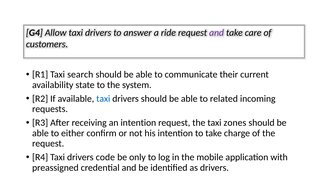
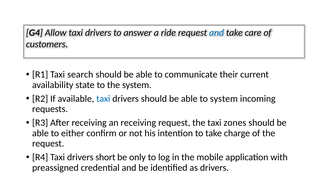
and at (217, 33) colour: purple -> blue
to related: related -> system
an intention: intention -> receiving
code: code -> short
